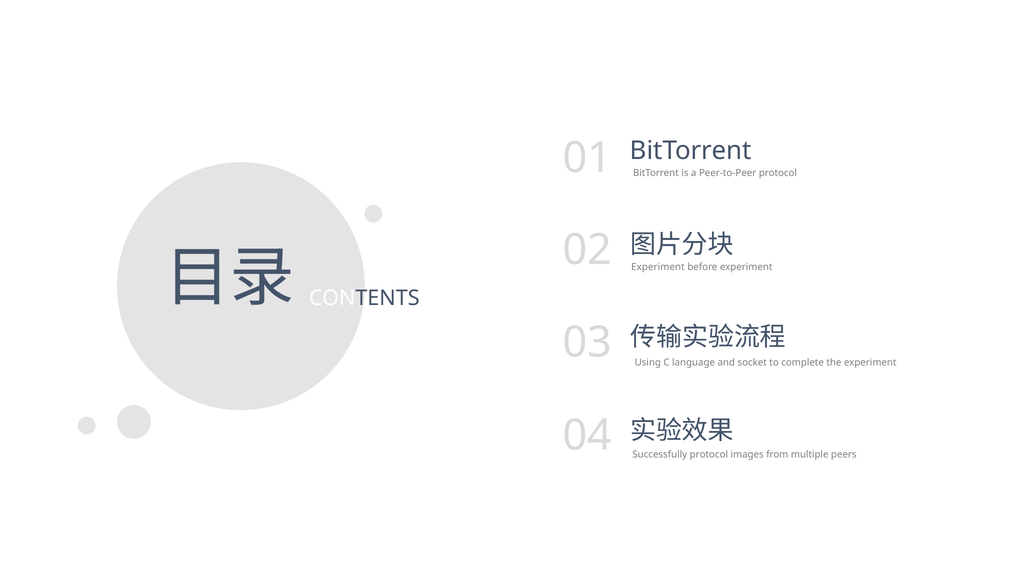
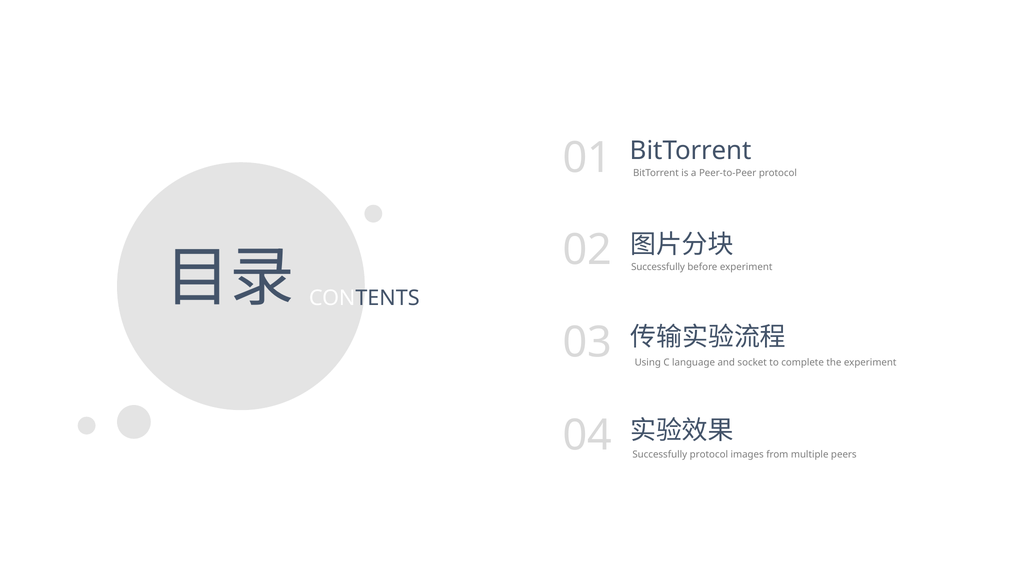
Experiment at (658, 267): Experiment -> Successfully
